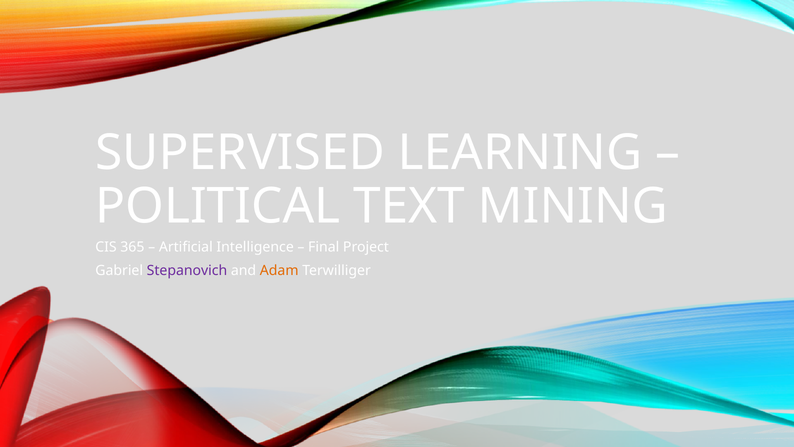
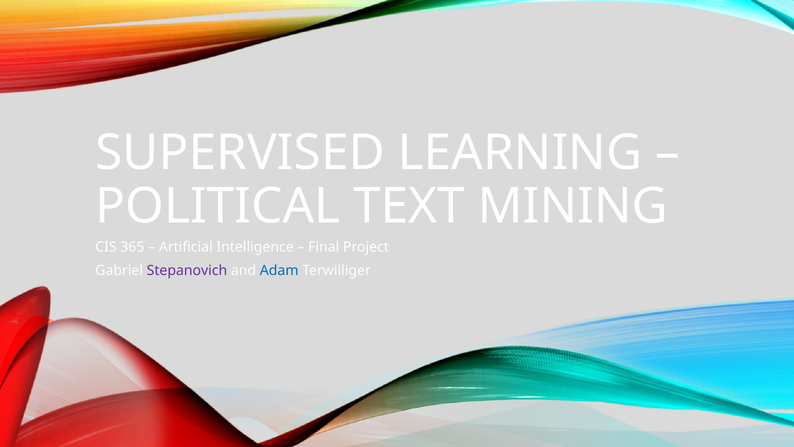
Adam colour: orange -> blue
